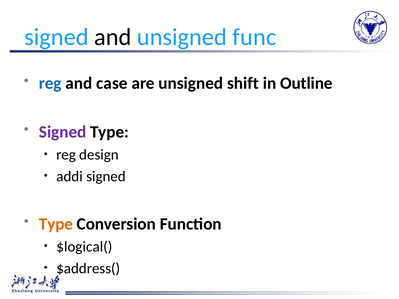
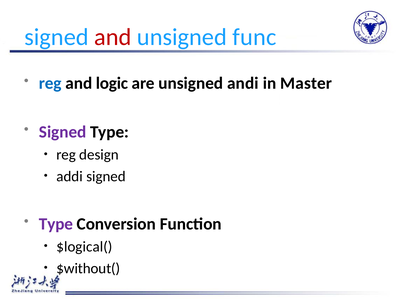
and at (113, 37) colour: black -> red
case: case -> logic
shift: shift -> andi
Outline: Outline -> Master
Type at (56, 224) colour: orange -> purple
$address(: $address( -> $without(
